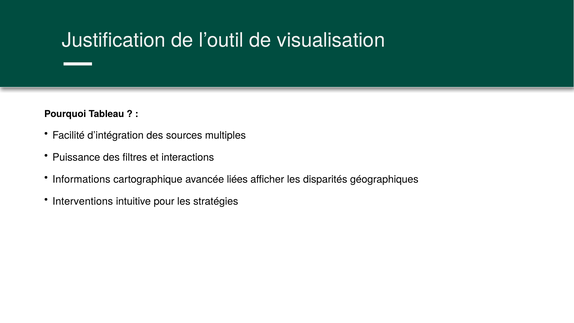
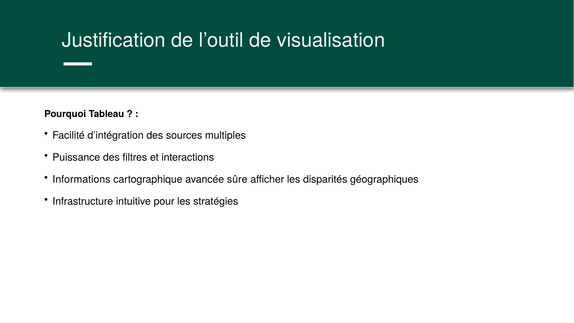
liées: liées -> sûre
Interventions: Interventions -> Infrastructure
